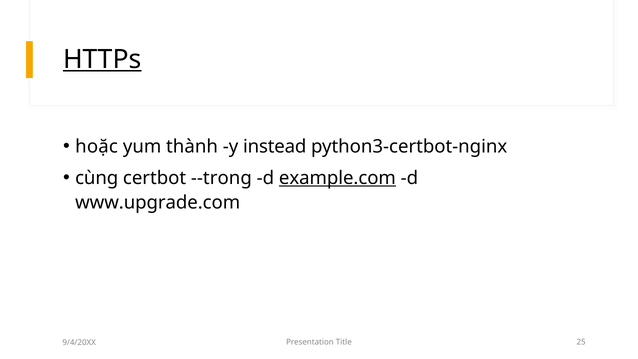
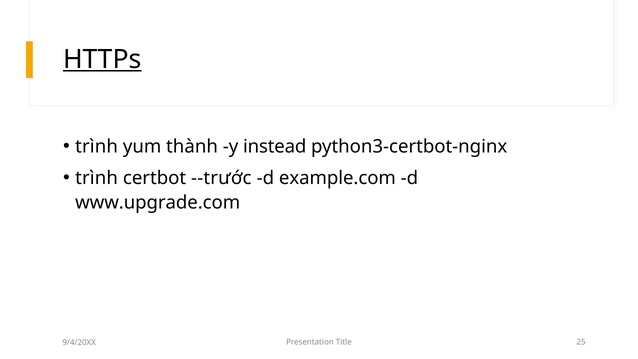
hoặc at (97, 147): hoặc -> trình
cùng at (97, 178): cùng -> trình
--trong: --trong -> --trước
example.com underline: present -> none
